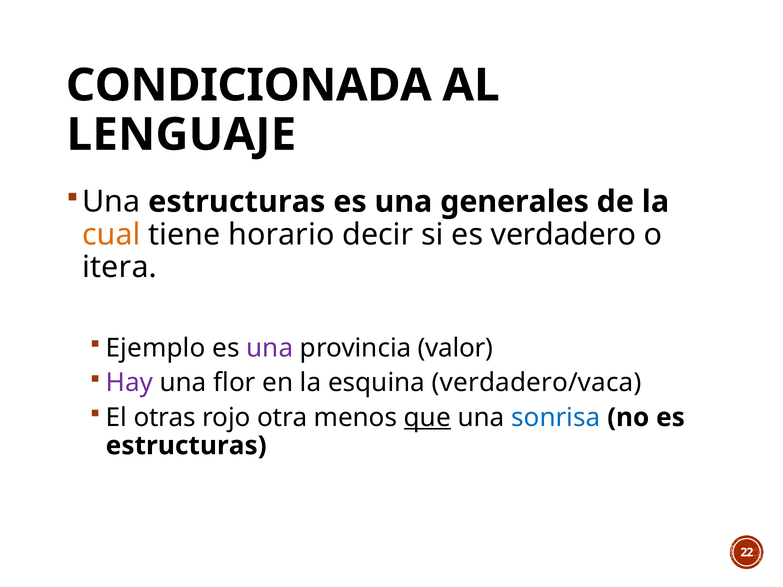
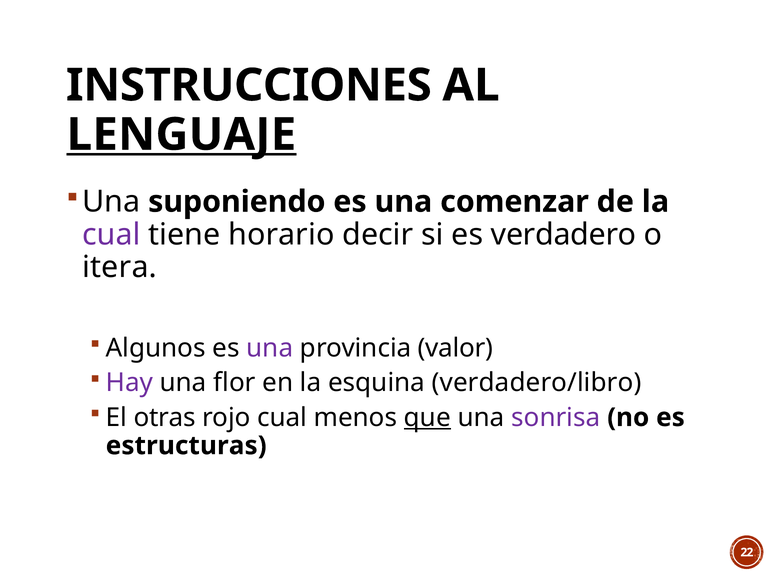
CONDICIONADA: CONDICIONADA -> INSTRUCCIONES
LENGUAJE underline: none -> present
Una estructuras: estructuras -> suponiendo
generales: generales -> comenzar
cual at (111, 235) colour: orange -> purple
Ejemplo: Ejemplo -> Algunos
verdadero/vaca: verdadero/vaca -> verdadero/libro
rojo otra: otra -> cual
sonrisa colour: blue -> purple
